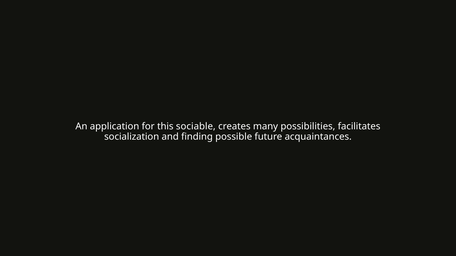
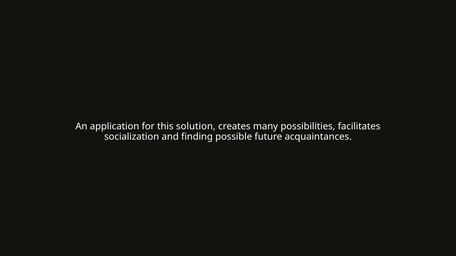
sociable: sociable -> solution
